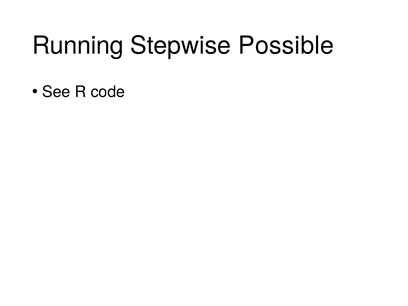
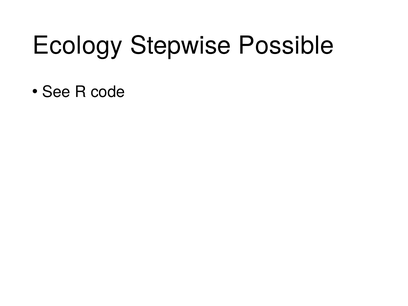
Running: Running -> Ecology
